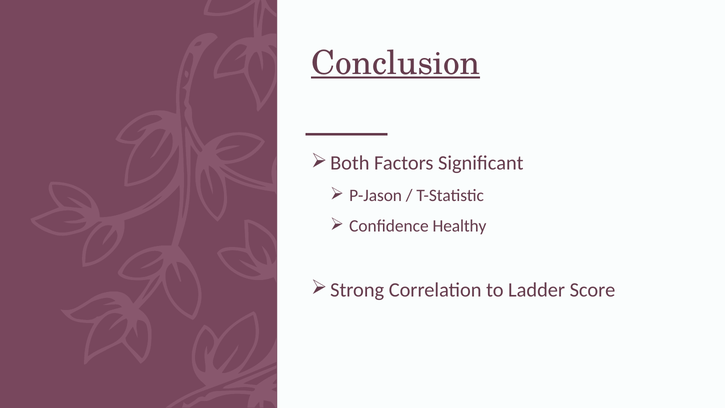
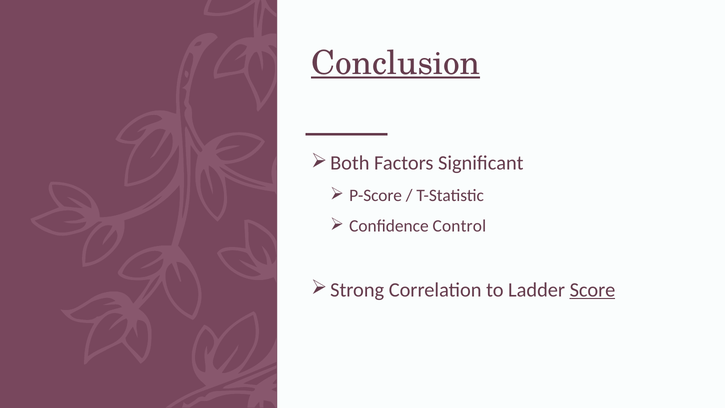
P-Jason: P-Jason -> P-Score
Healthy: Healthy -> Control
Score underline: none -> present
